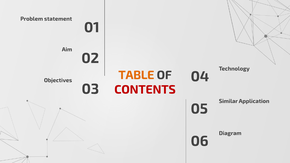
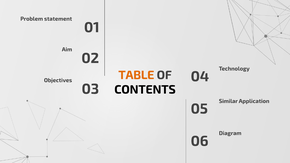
CONTENTS colour: red -> black
